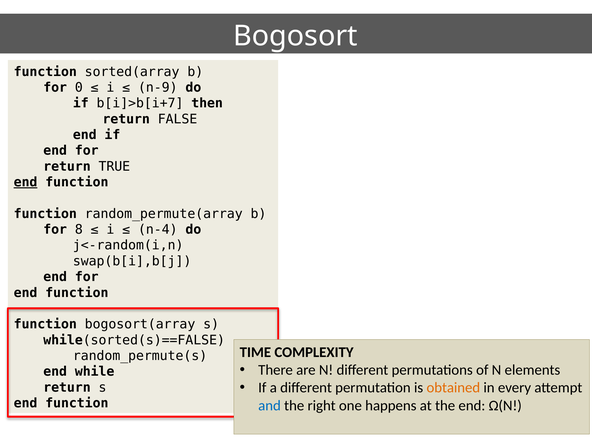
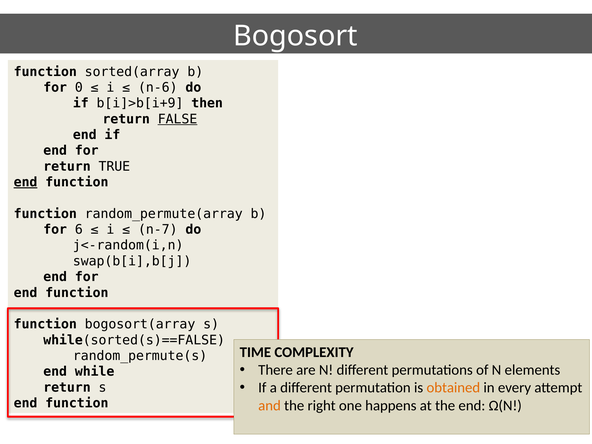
n-9: n-9 -> n-6
b[i]>b[i+7: b[i]>b[i+7 -> b[i]>b[i+9
FALSE underline: none -> present
8: 8 -> 6
n-4: n-4 -> n-7
and colour: blue -> orange
